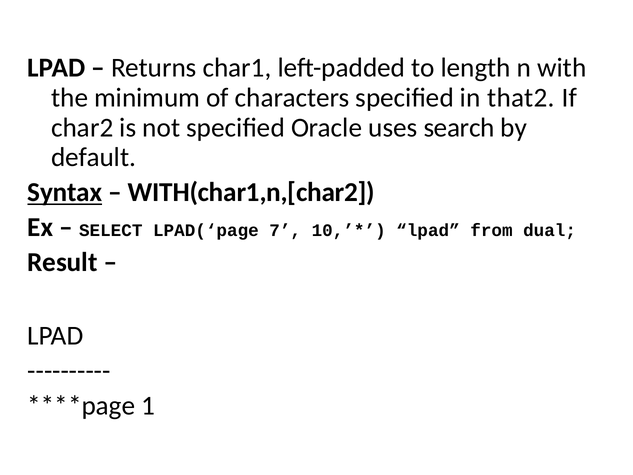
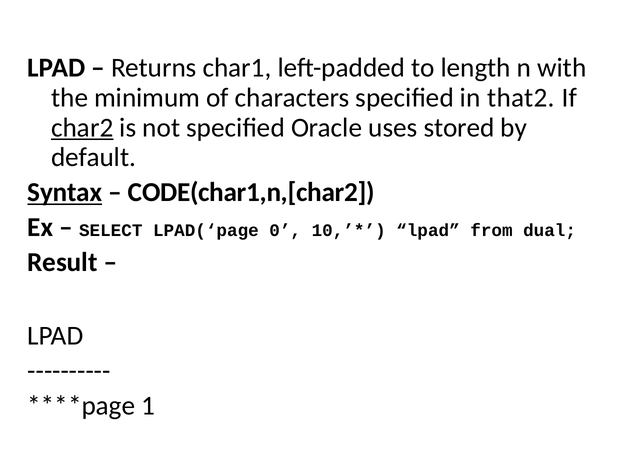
char2 underline: none -> present
search: search -> stored
WITH(char1,n,[char2: WITH(char1,n,[char2 -> CODE(char1,n,[char2
7: 7 -> 0
